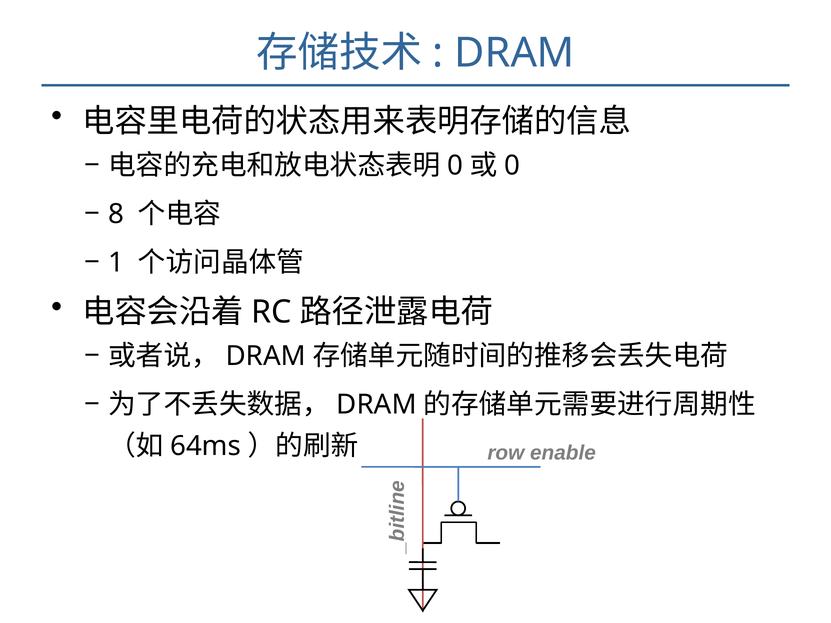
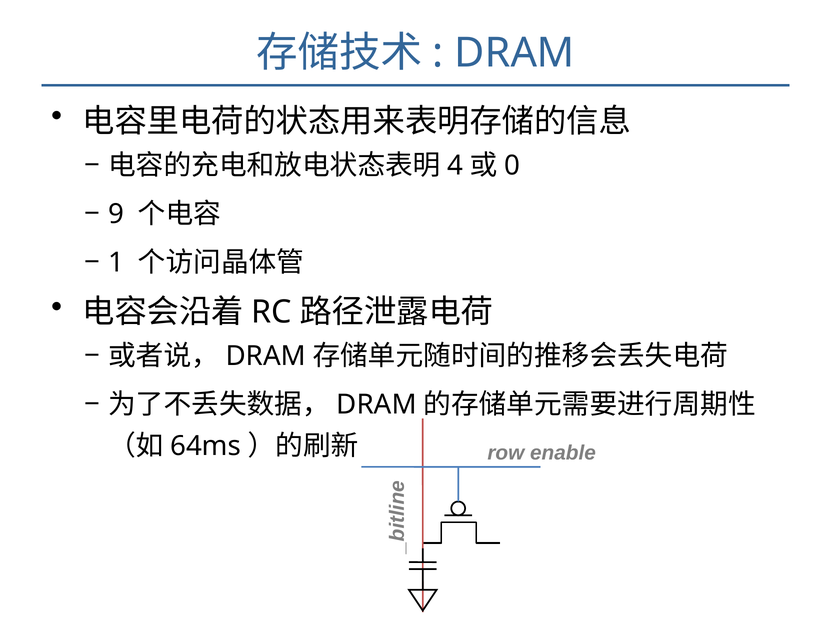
0 at (455, 166): 0 -> 4
8: 8 -> 9
